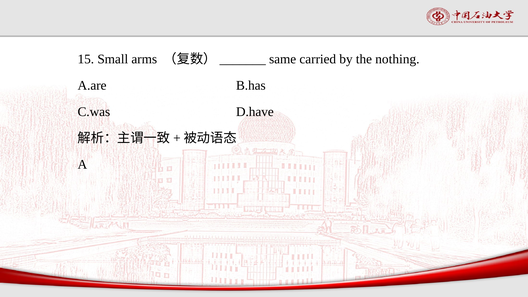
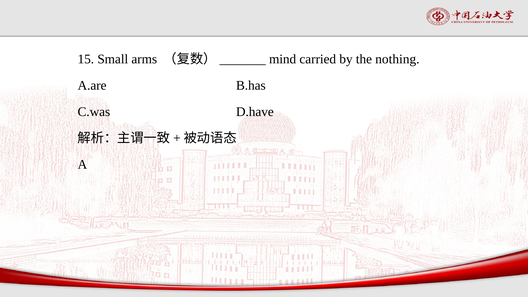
same: same -> mind
